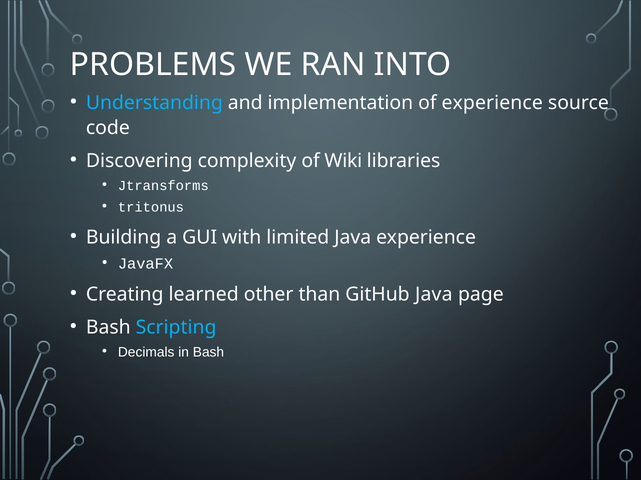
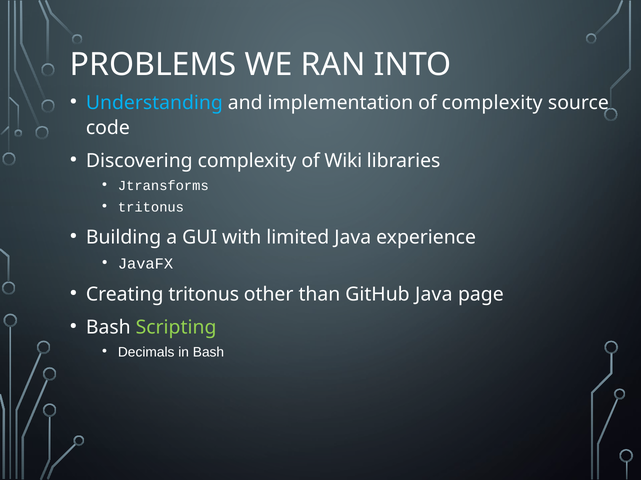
of experience: experience -> complexity
Creating learned: learned -> tritonus
Scripting colour: light blue -> light green
